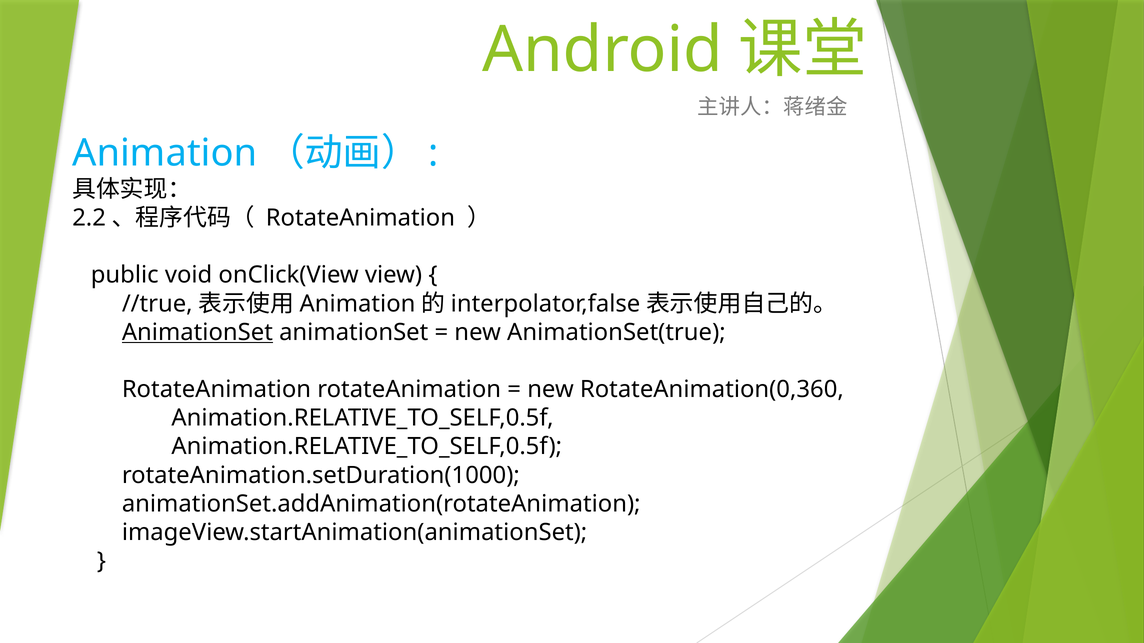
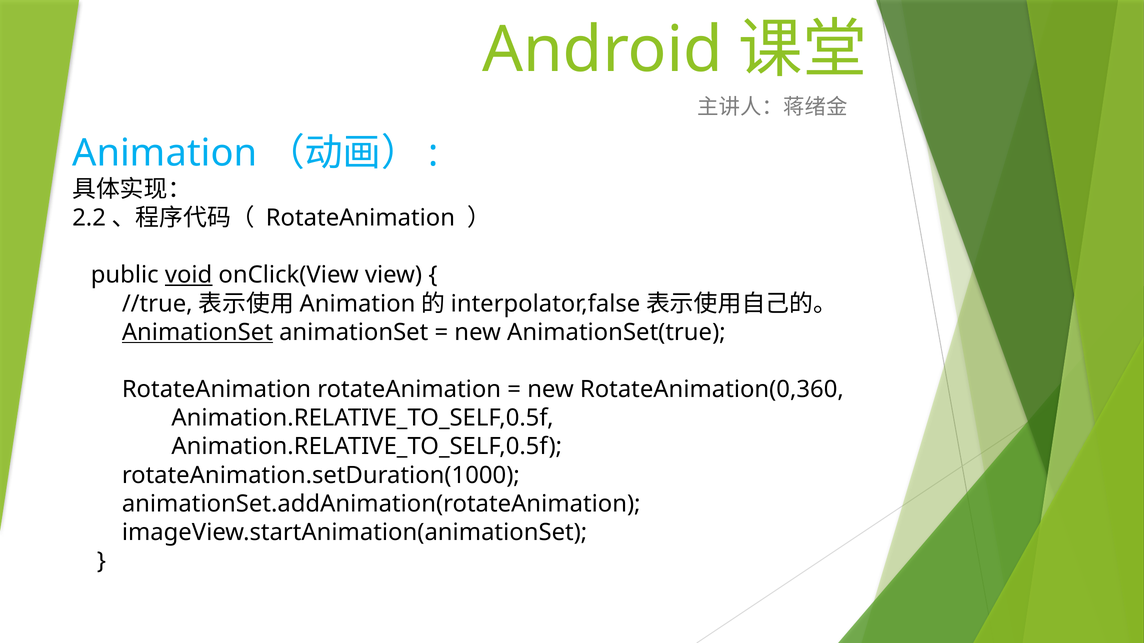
void underline: none -> present
